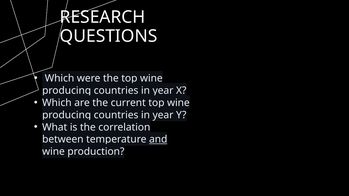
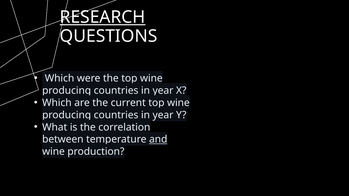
RESEARCH underline: none -> present
